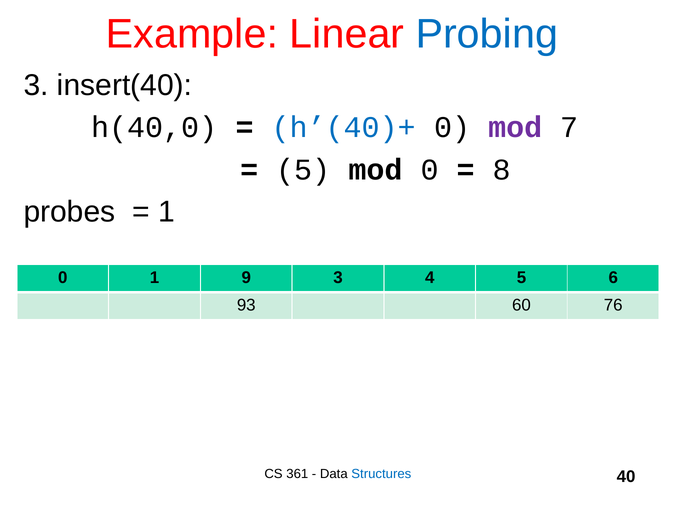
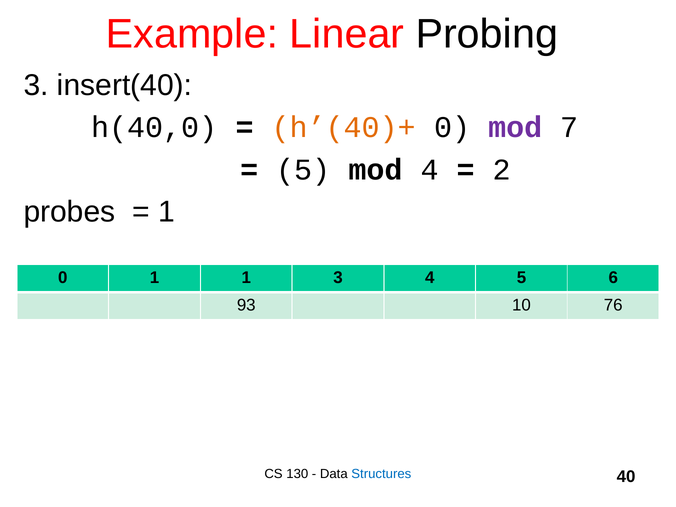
Probing colour: blue -> black
h’(40)+ colour: blue -> orange
mod 0: 0 -> 4
8: 8 -> 2
1 9: 9 -> 1
60: 60 -> 10
361: 361 -> 130
